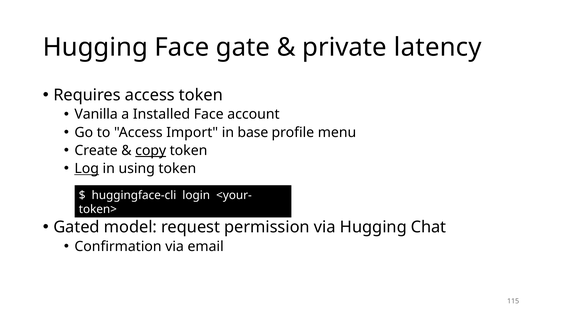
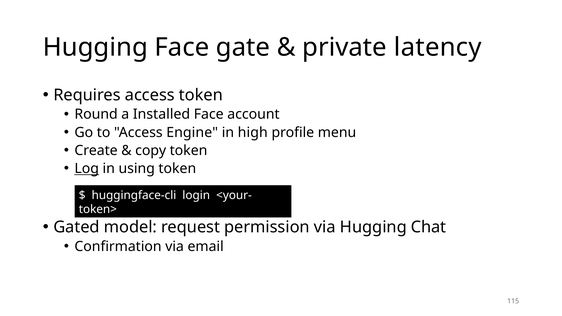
Vanilla: Vanilla -> Round
Import: Import -> Engine
base: base -> high
copy underline: present -> none
